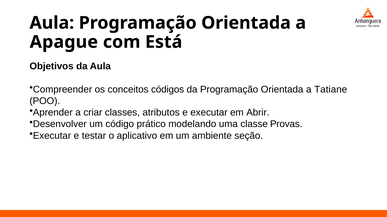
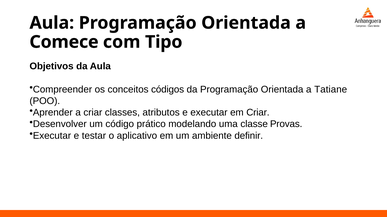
Apague: Apague -> Comece
Está: Está -> Tipo
em Abrir: Abrir -> Criar
seção: seção -> definir
